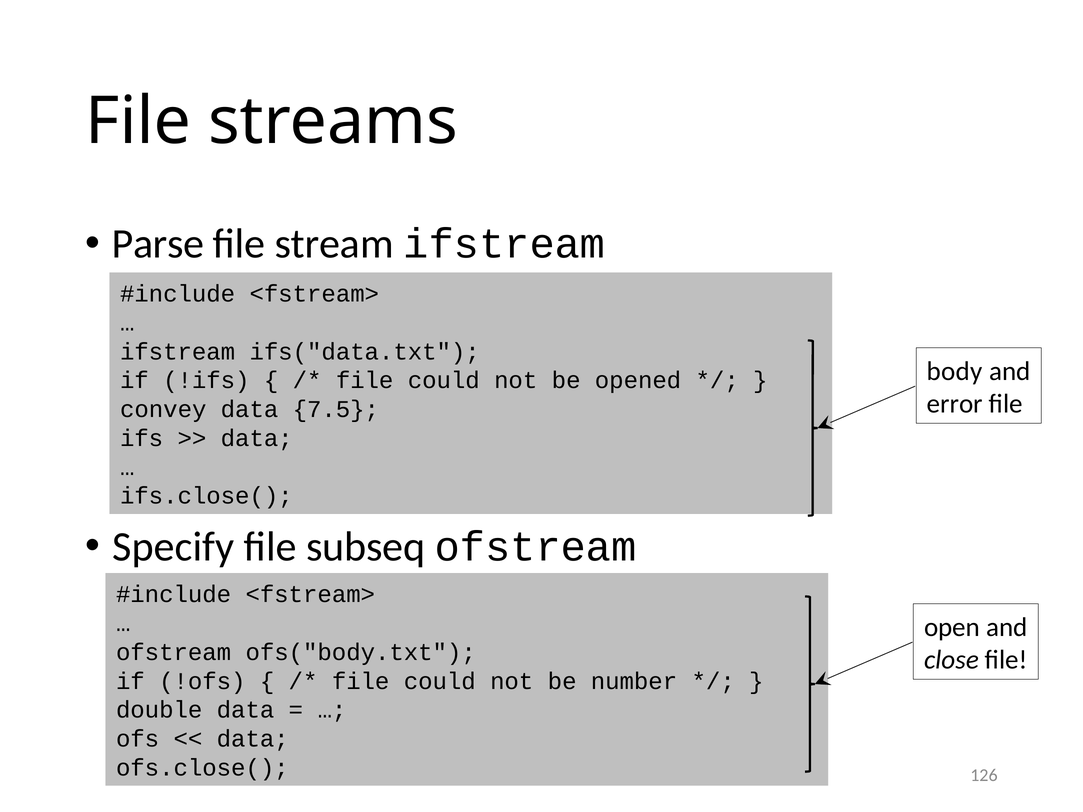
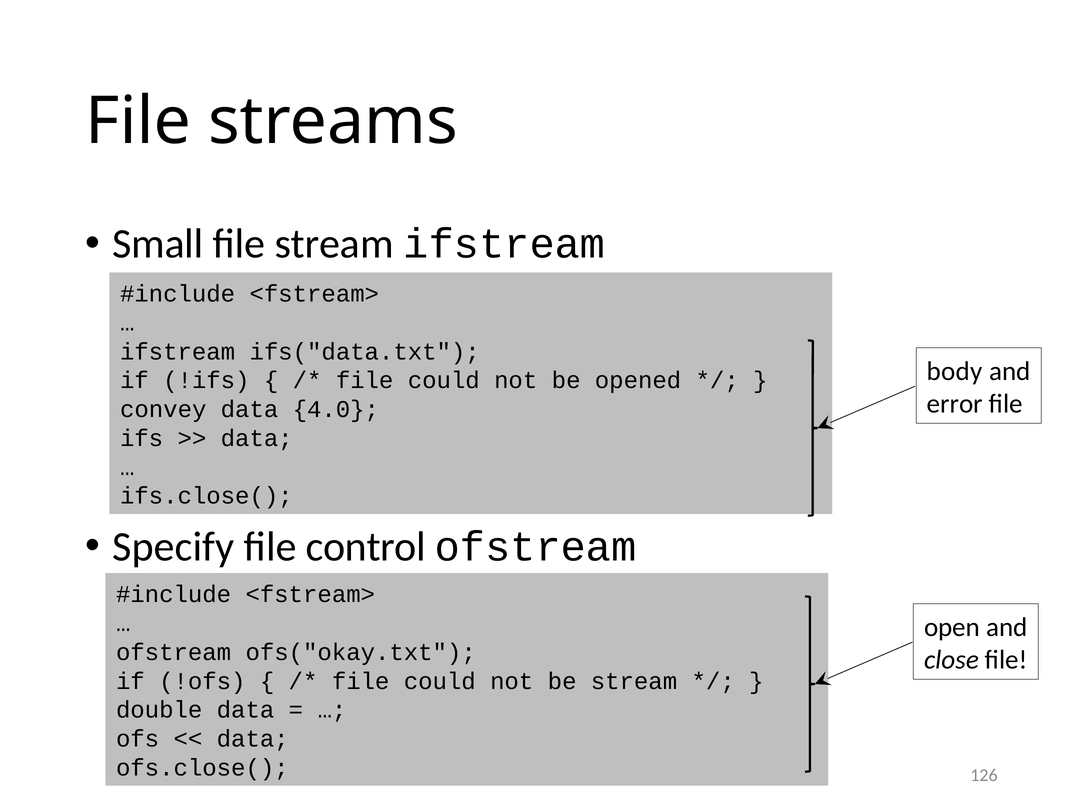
Parse: Parse -> Small
7.5: 7.5 -> 4.0
subseq: subseq -> control
ofs("body.txt: ofs("body.txt -> ofs("okay.txt
be number: number -> stream
